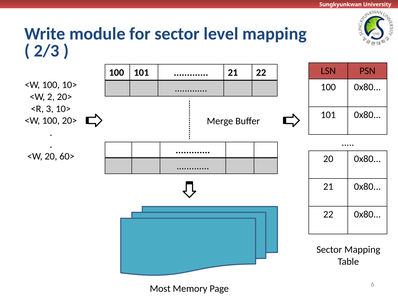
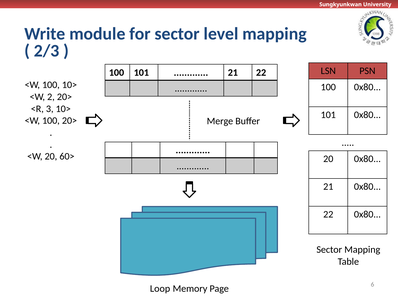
Most: Most -> Loop
